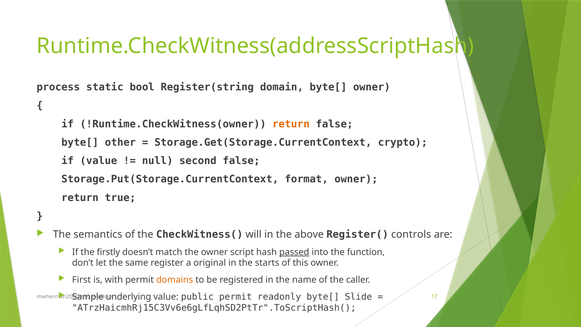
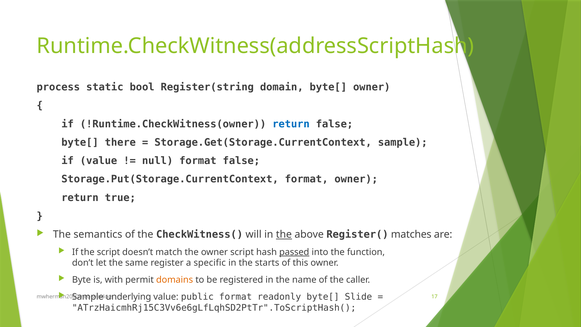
return at (291, 124) colour: orange -> blue
other: other -> there
Storage.Get(Storage.CurrentContext crypto: crypto -> sample
null second: second -> format
the at (284, 234) underline: none -> present
controls: controls -> matches
the firstly: firstly -> script
original: original -> specific
First: First -> Byte
public permit: permit -> format
